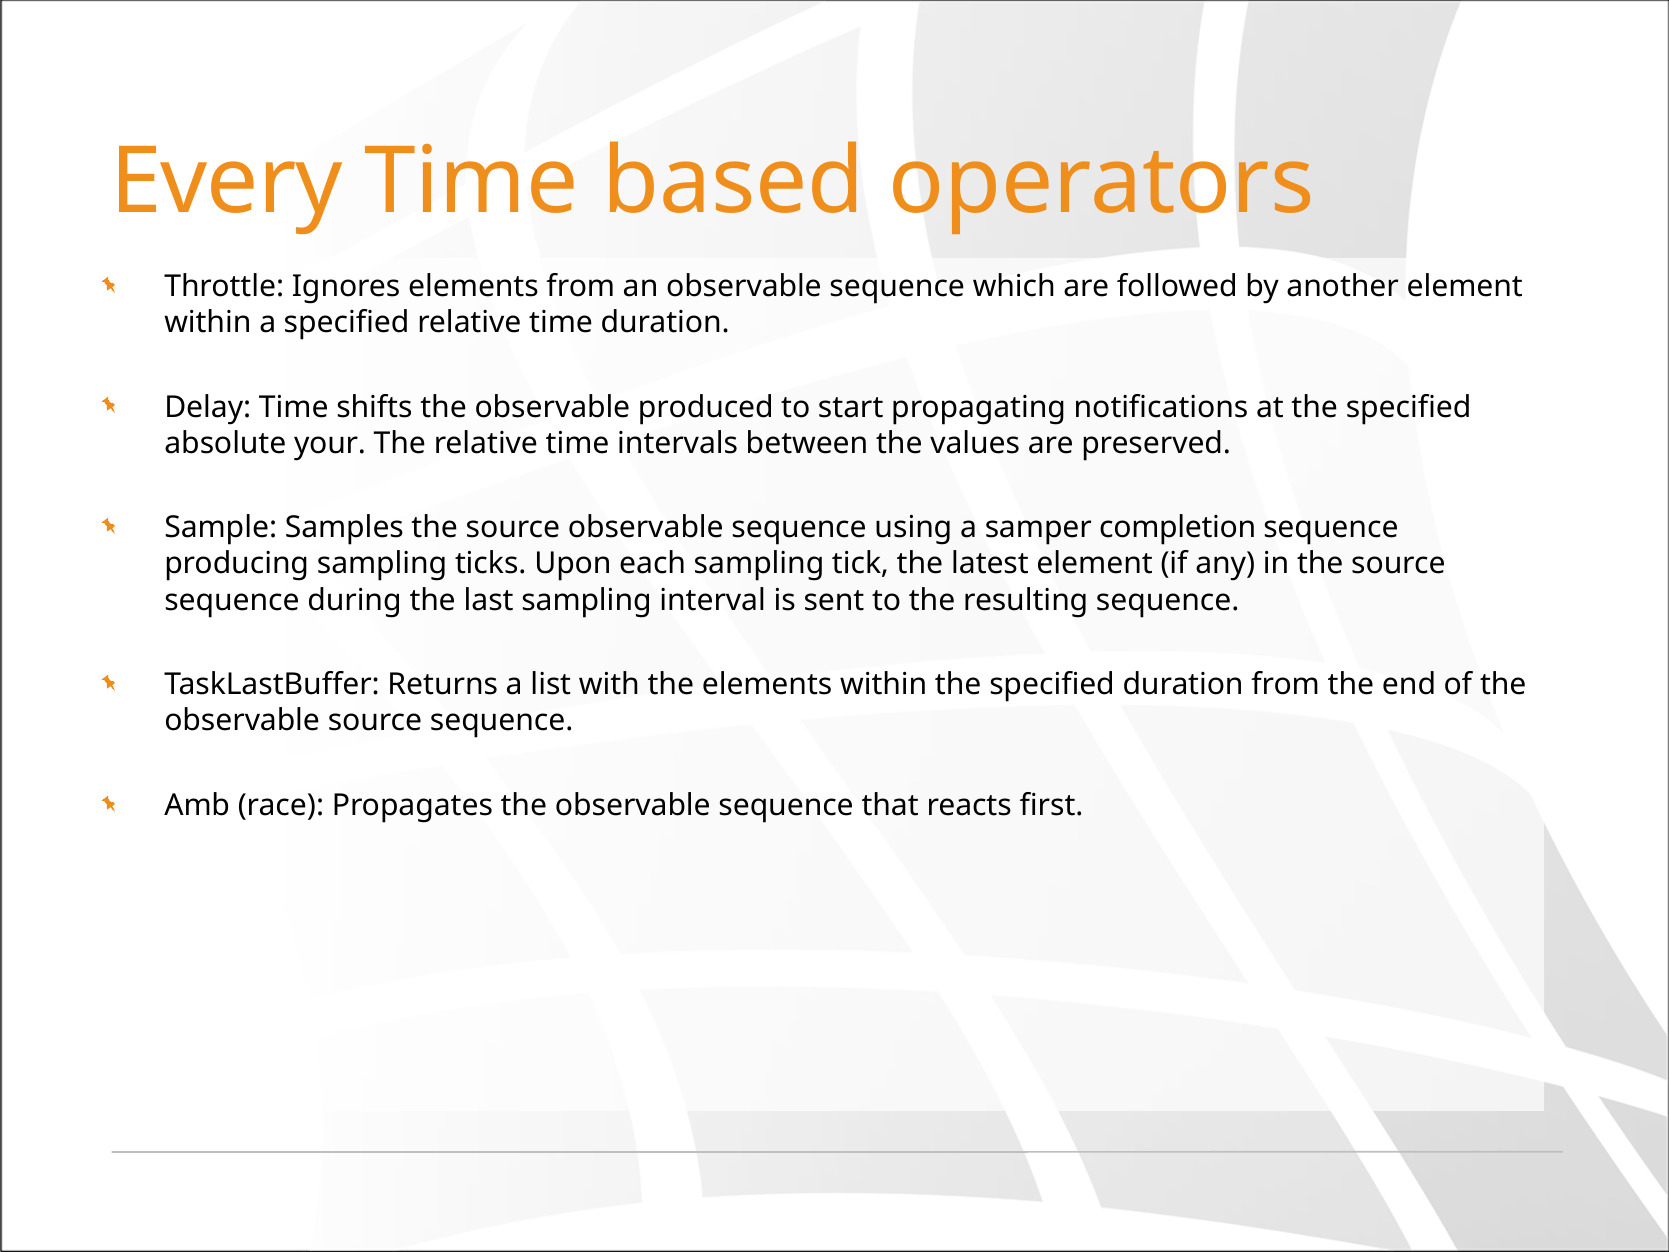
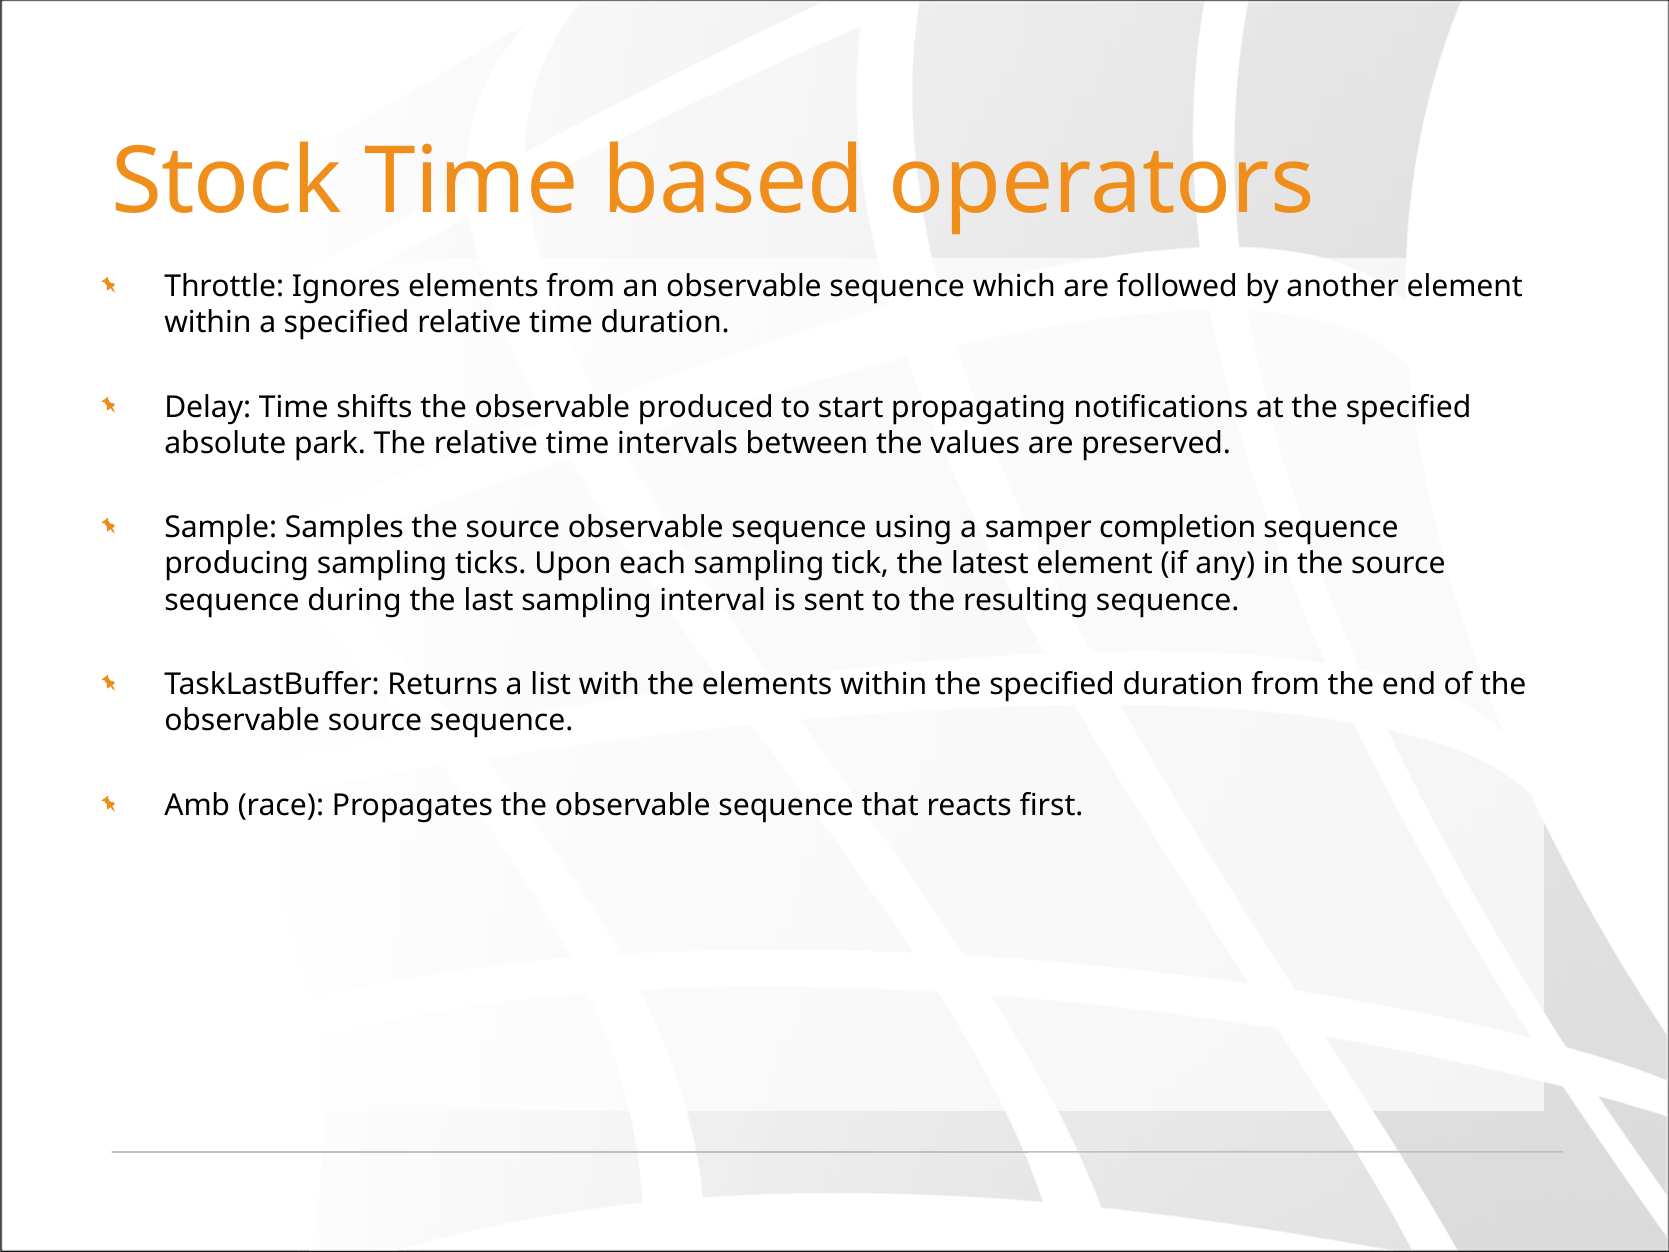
Every: Every -> Stock
your: your -> park
